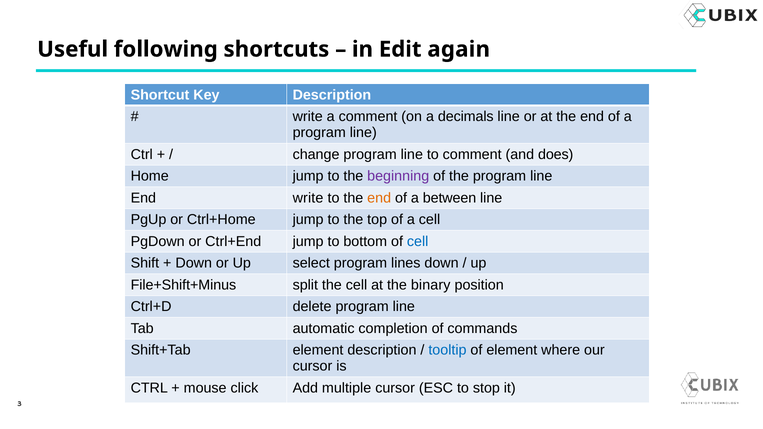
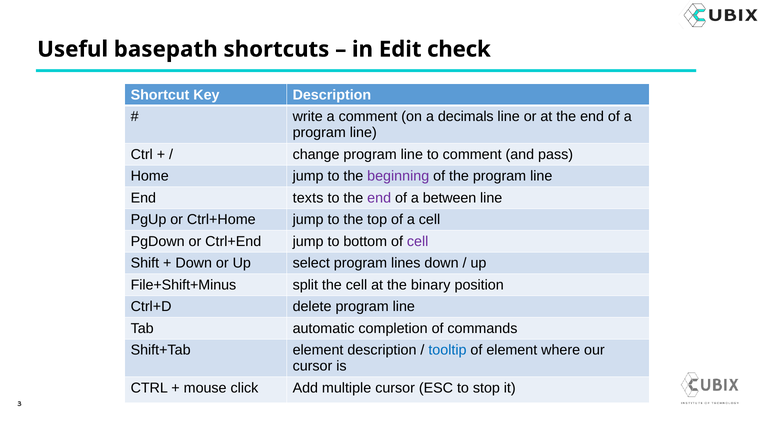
following: following -> basepath
again: again -> check
does: does -> pass
End write: write -> texts
end at (379, 198) colour: orange -> purple
cell at (418, 242) colour: blue -> purple
